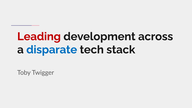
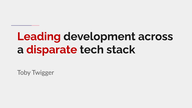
disparate colour: blue -> red
